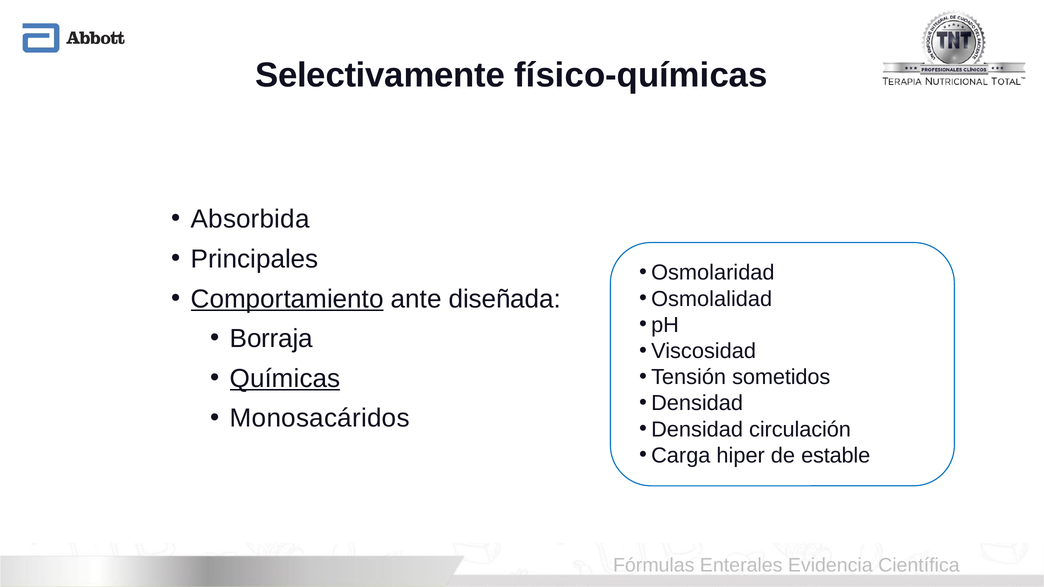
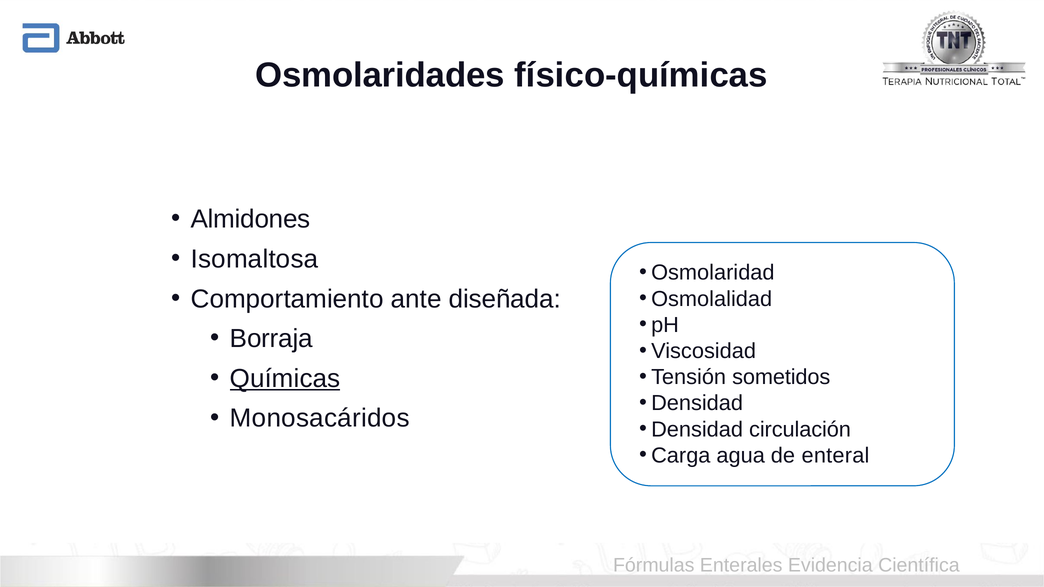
Selectivamente: Selectivamente -> Osmolaridades
Absorbida: Absorbida -> Almidones
Principales: Principales -> Isomaltosa
Comportamiento underline: present -> none
hiper: hiper -> agua
estable: estable -> enteral
